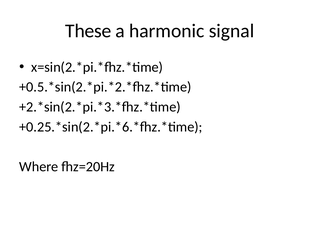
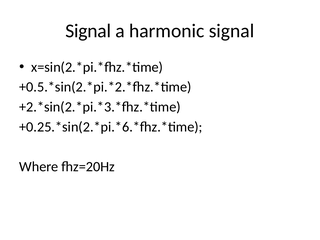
These at (88, 31): These -> Signal
